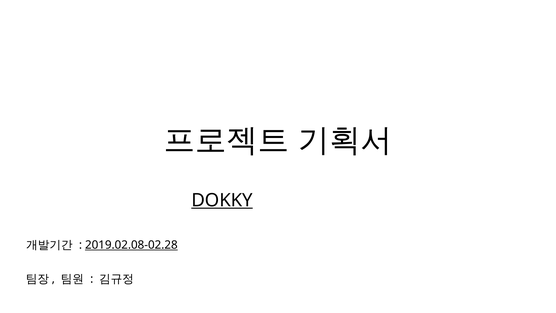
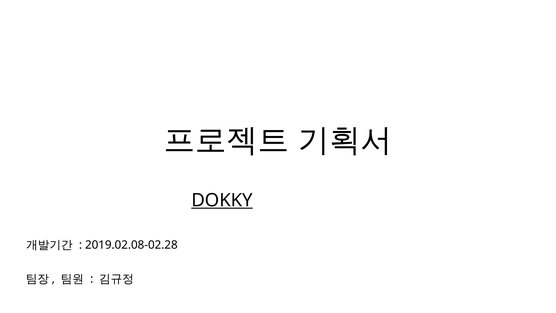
2019.02.08-02.28 underline: present -> none
